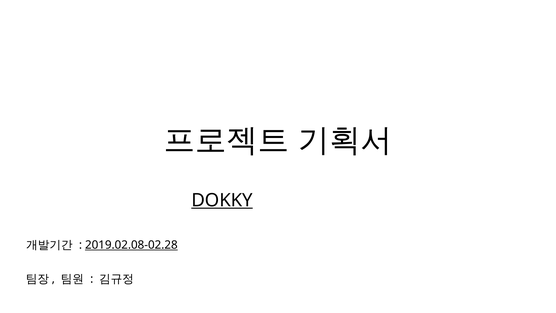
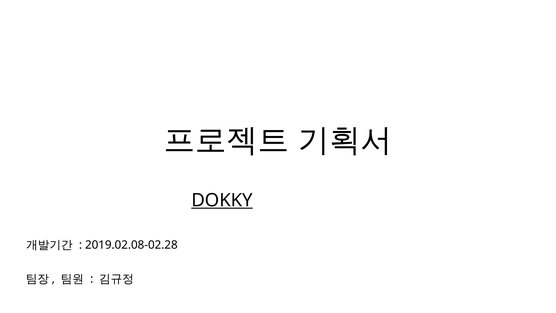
2019.02.08-02.28 underline: present -> none
